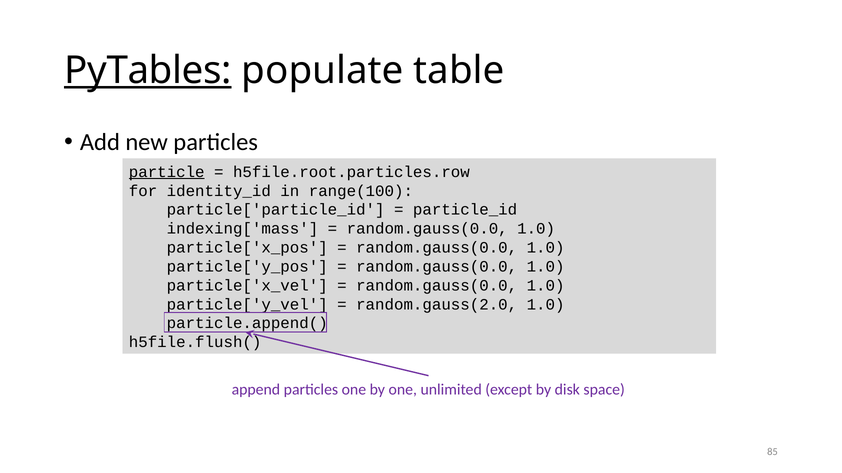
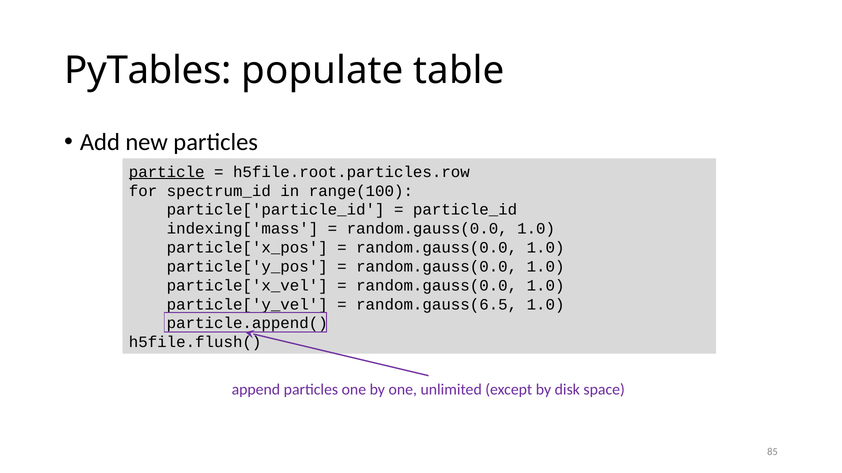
PyTables underline: present -> none
identity_id: identity_id -> spectrum_id
random.gauss(2.0: random.gauss(2.0 -> random.gauss(6.5
